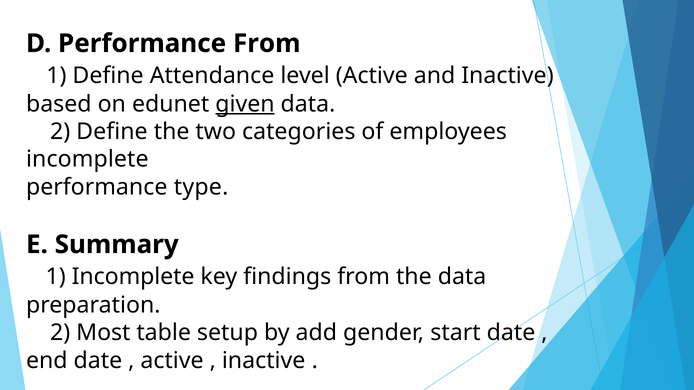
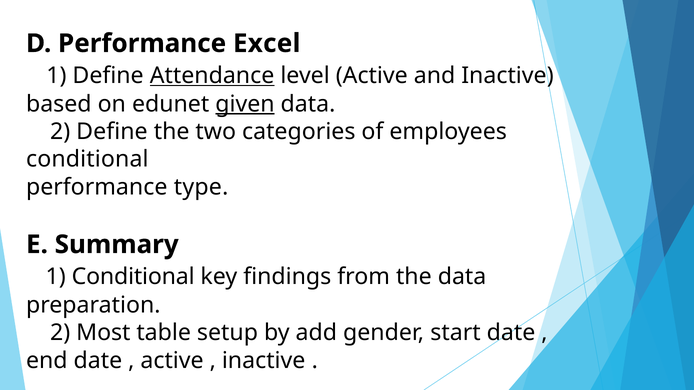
Performance From: From -> Excel
Attendance underline: none -> present
incomplete at (87, 160): incomplete -> conditional
1 Incomplete: Incomplete -> Conditional
